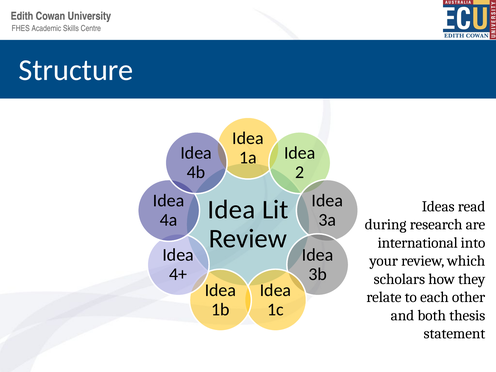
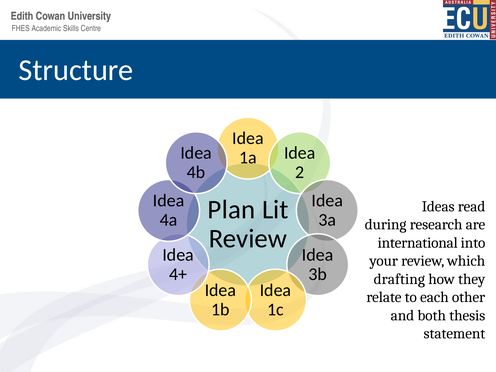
Idea at (232, 210): Idea -> Plan
scholars: scholars -> drafting
